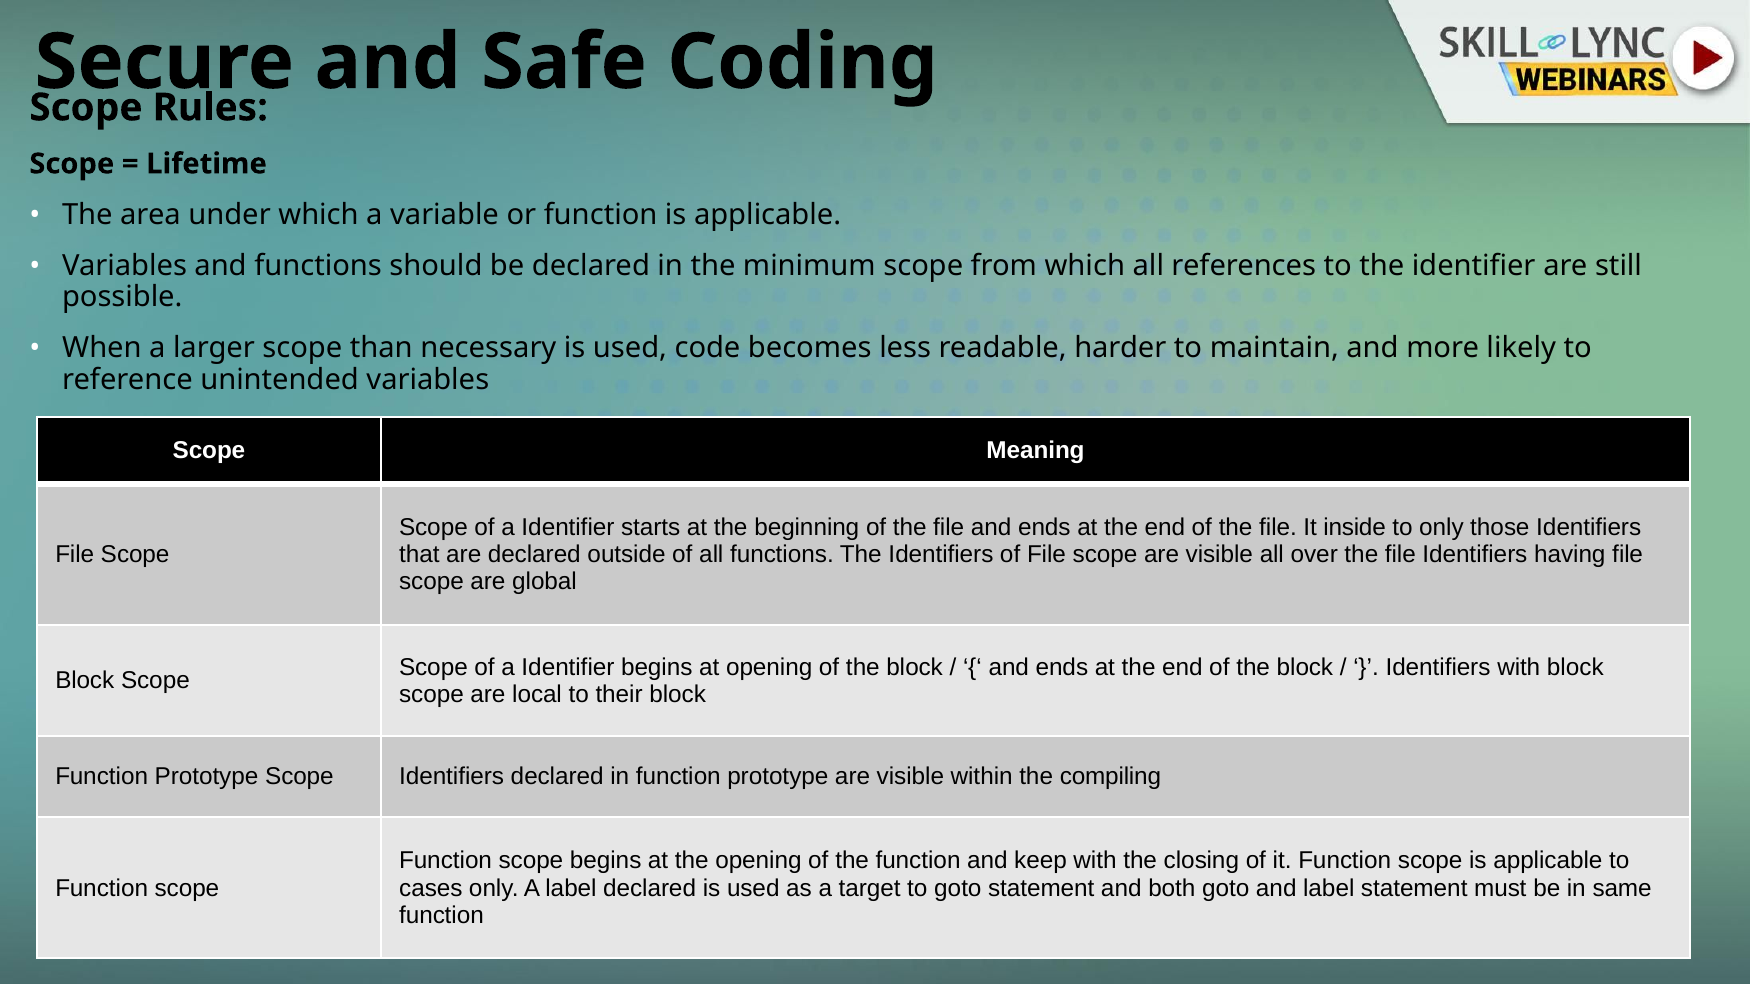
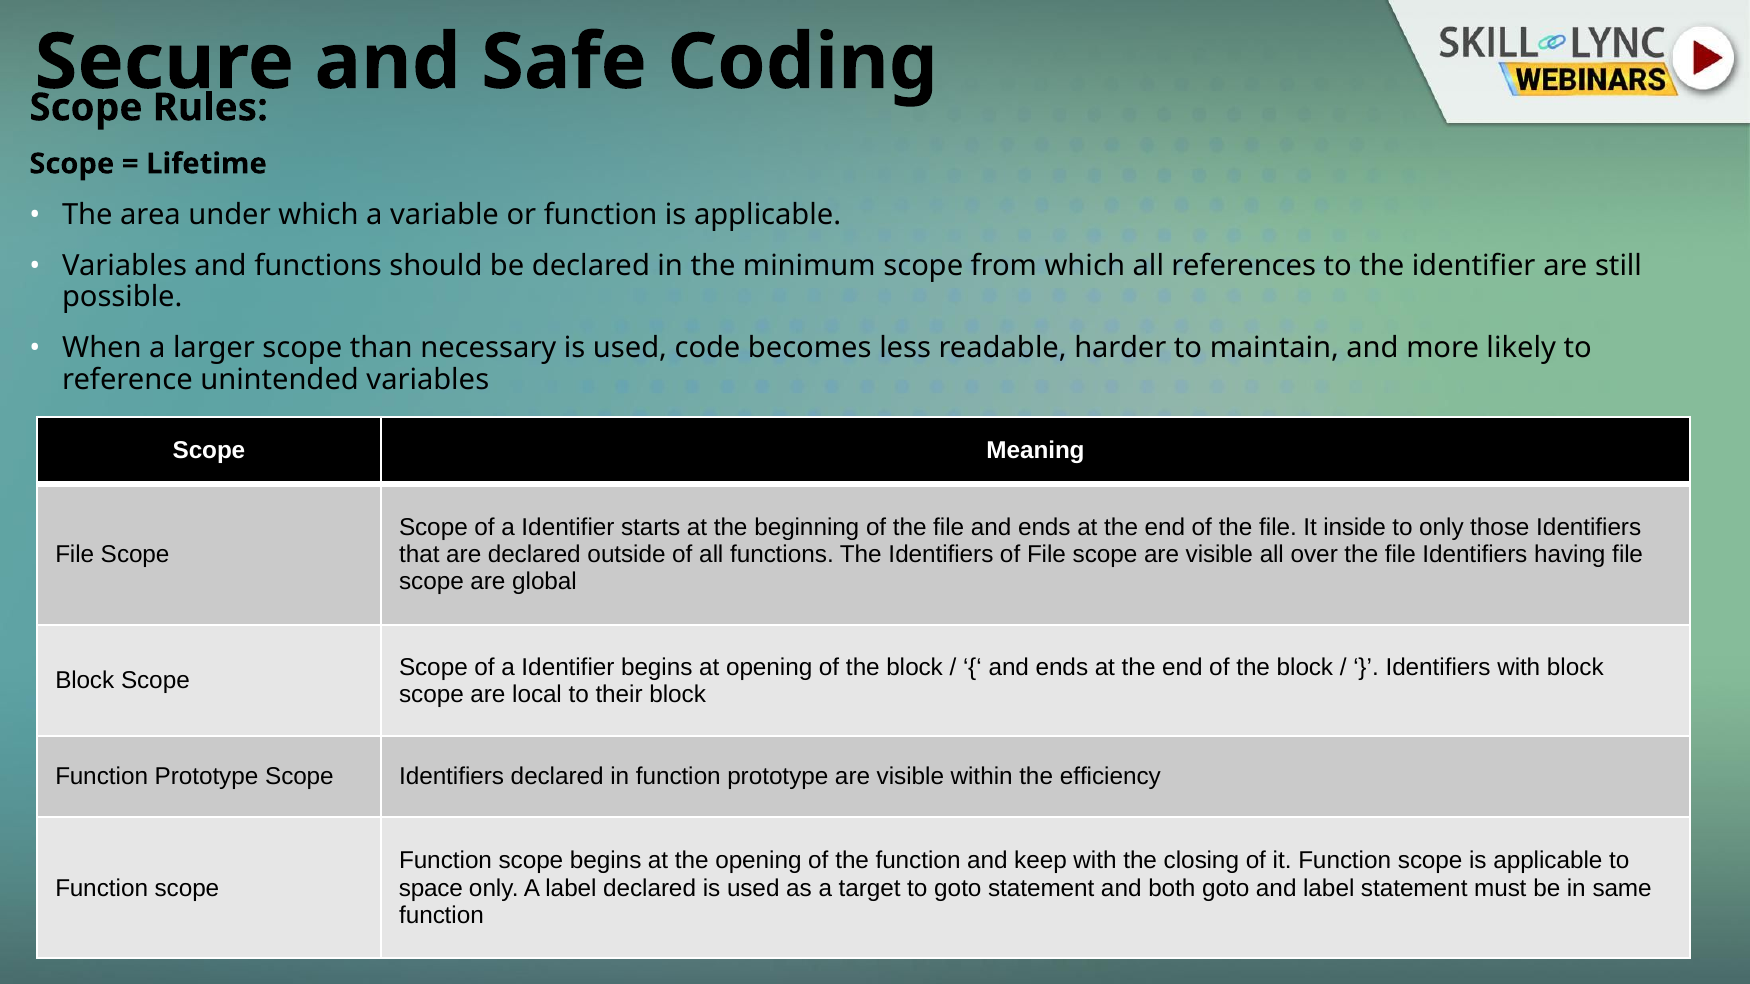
compiling: compiling -> efficiency
cases: cases -> space
